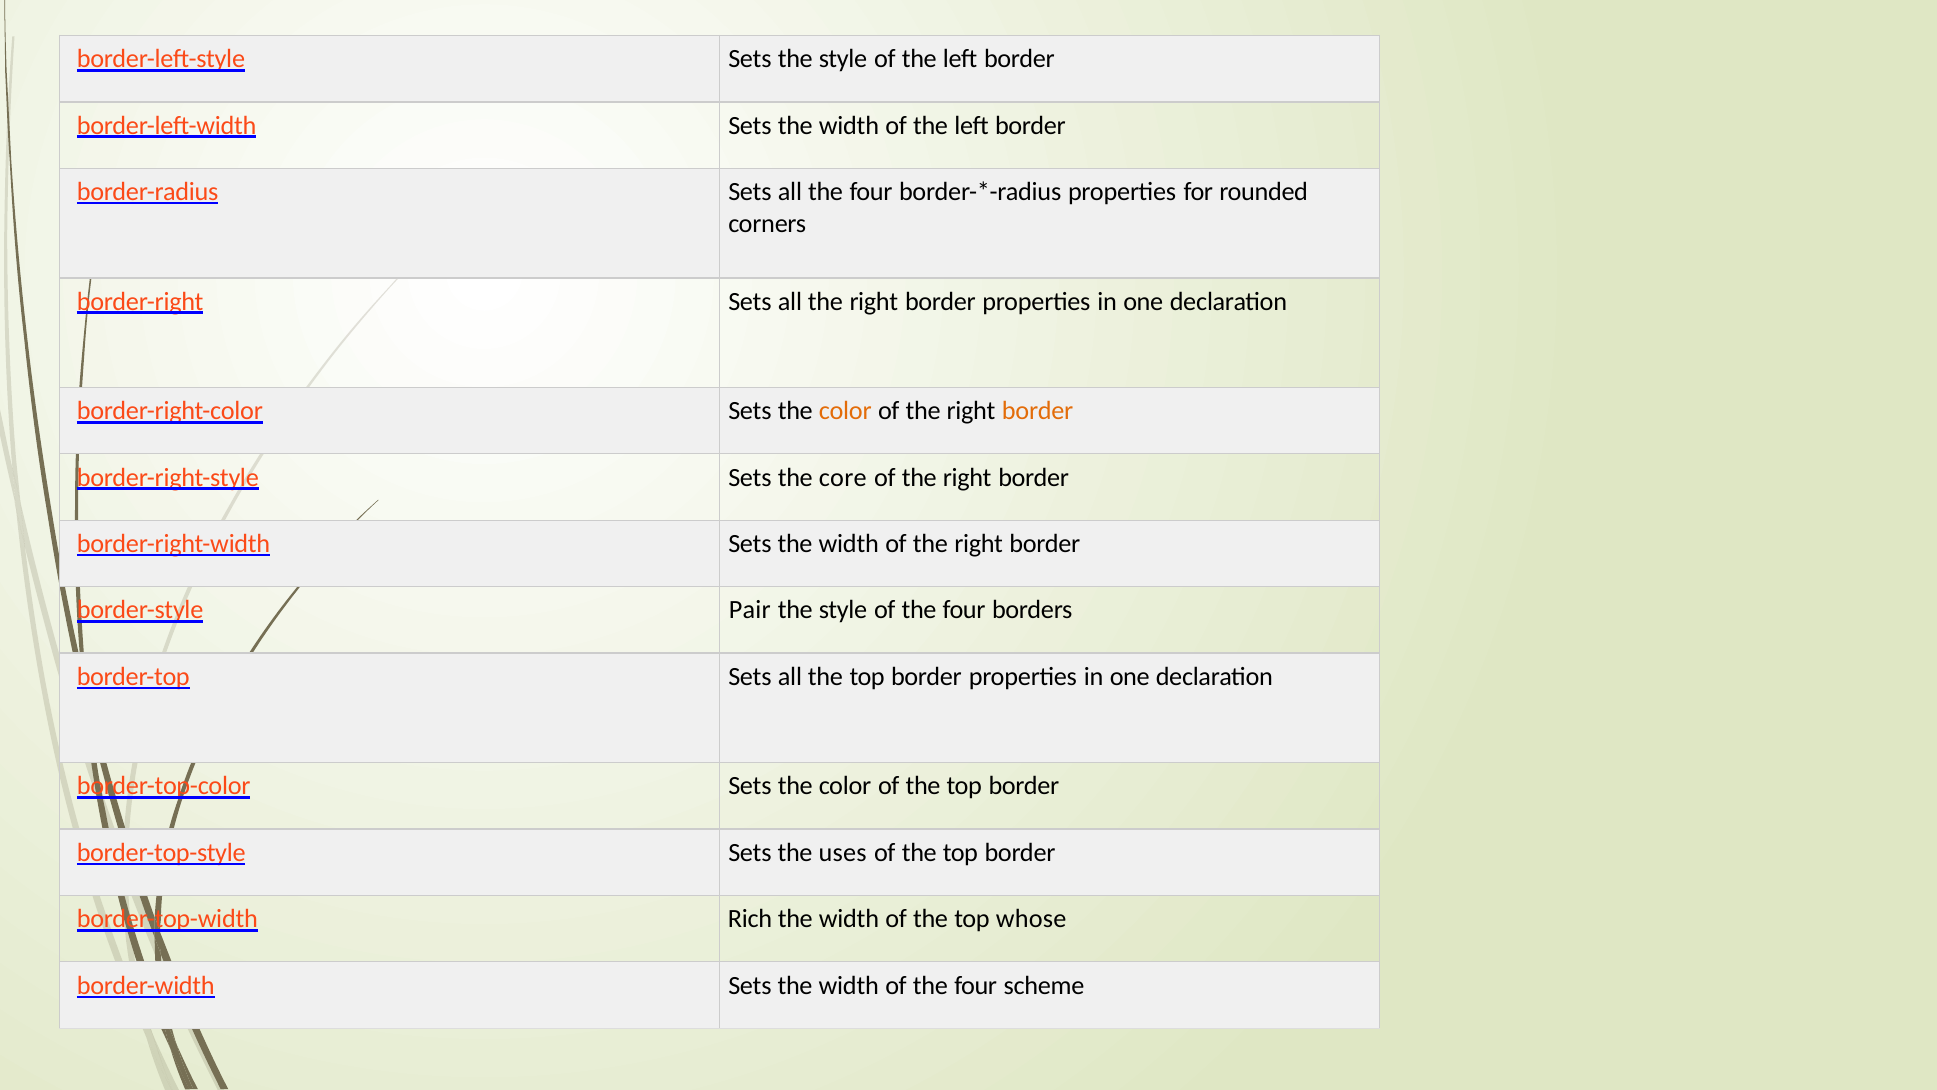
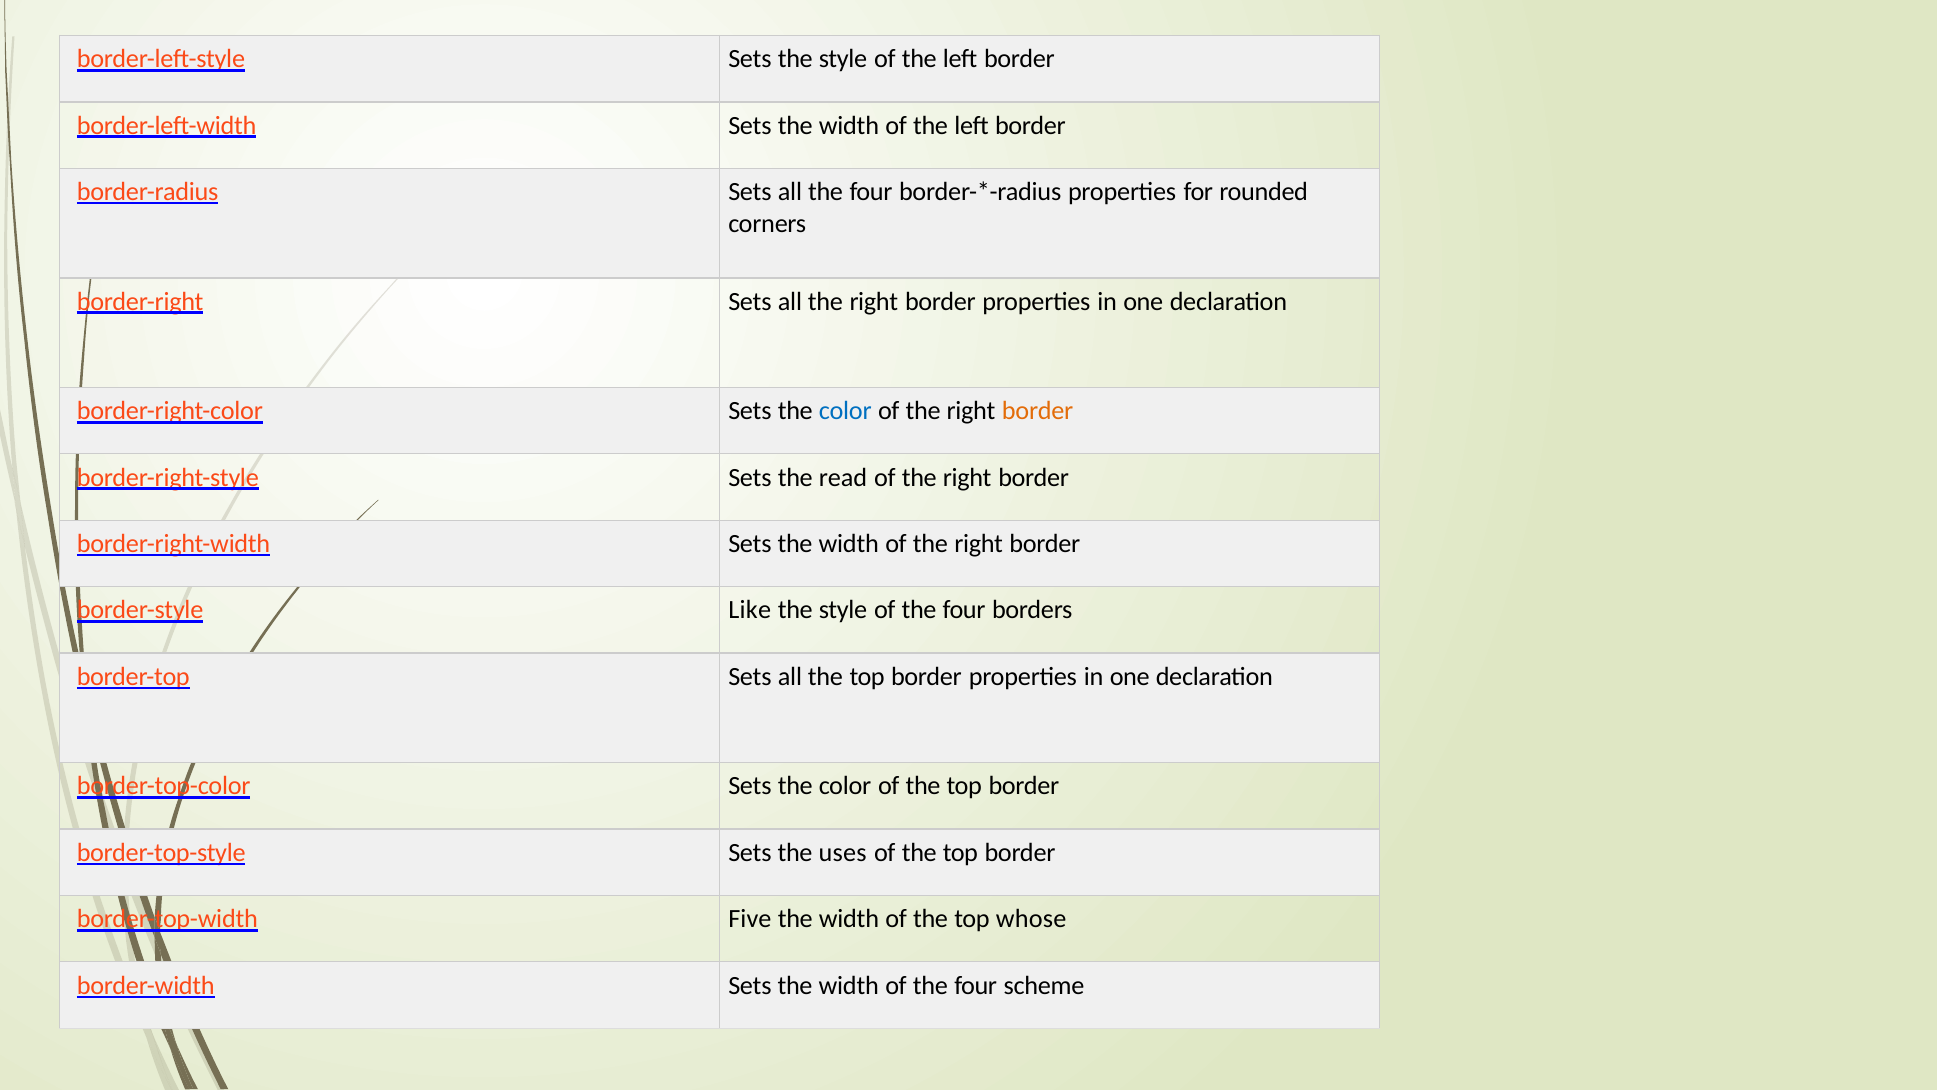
color at (845, 411) colour: orange -> blue
core: core -> read
Pair: Pair -> Like
Rich: Rich -> Five
